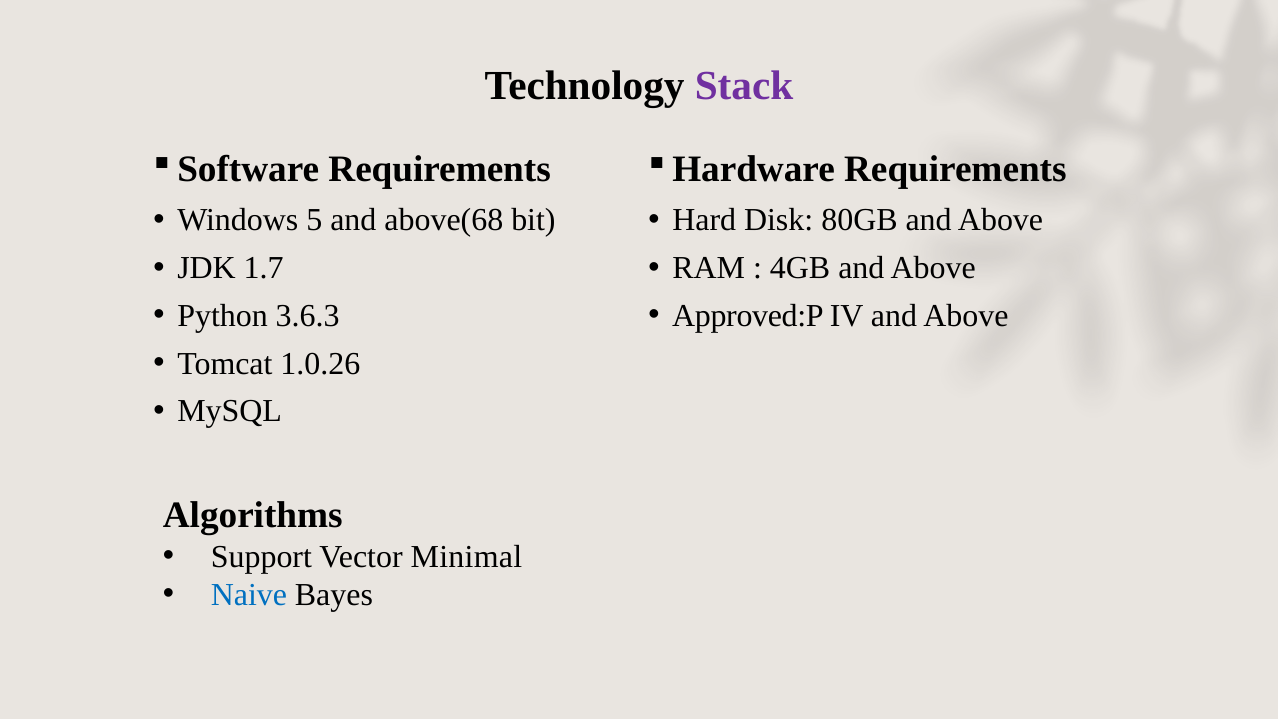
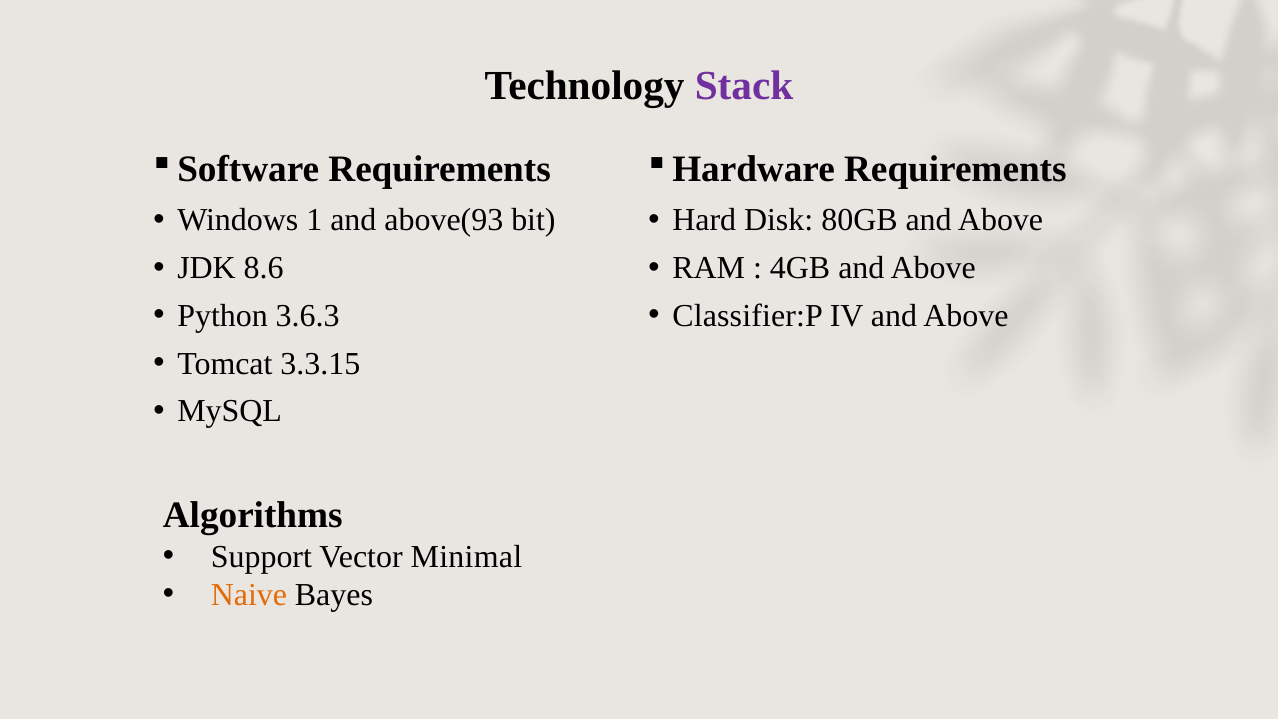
5: 5 -> 1
above(68: above(68 -> above(93
1.7: 1.7 -> 8.6
Approved:P: Approved:P -> Classifier:P
1.0.26: 1.0.26 -> 3.3.15
Naive colour: blue -> orange
